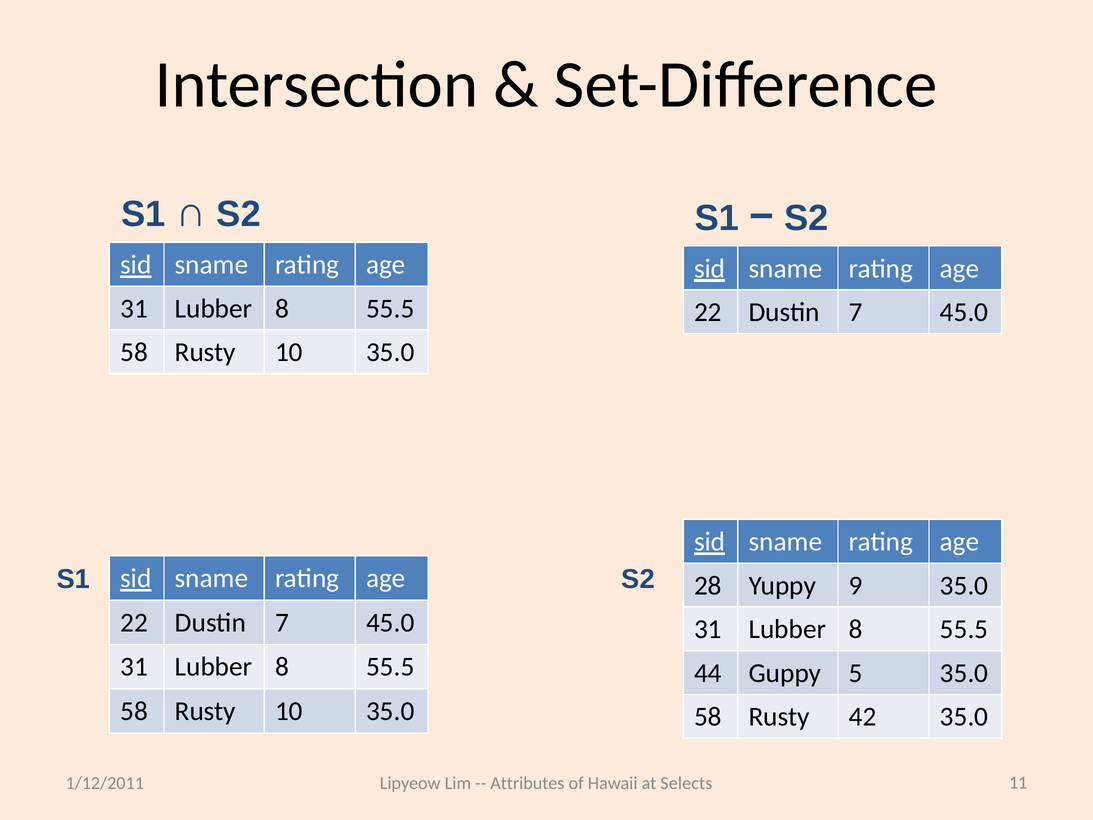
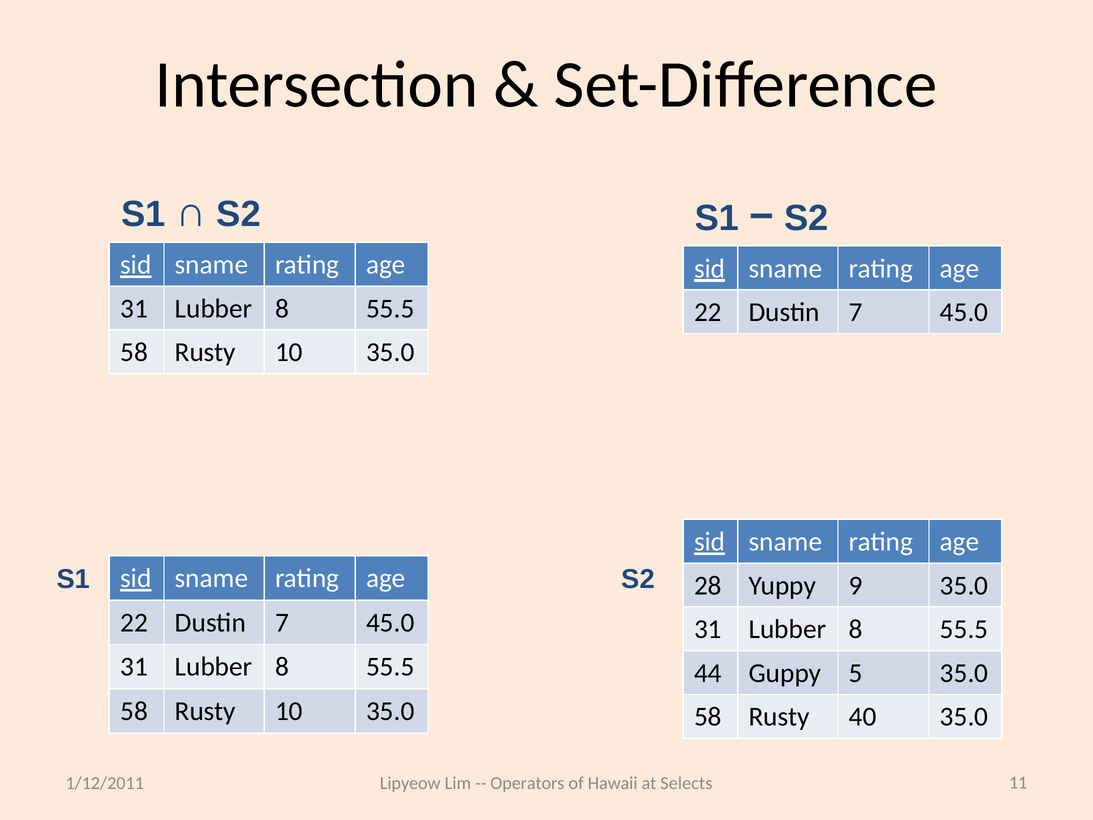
42: 42 -> 40
Attributes: Attributes -> Operators
